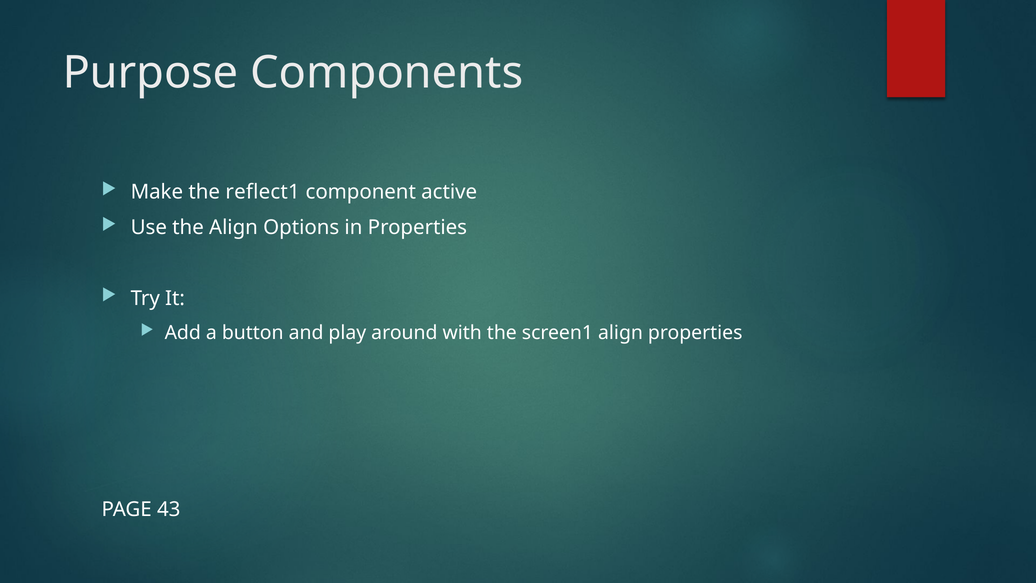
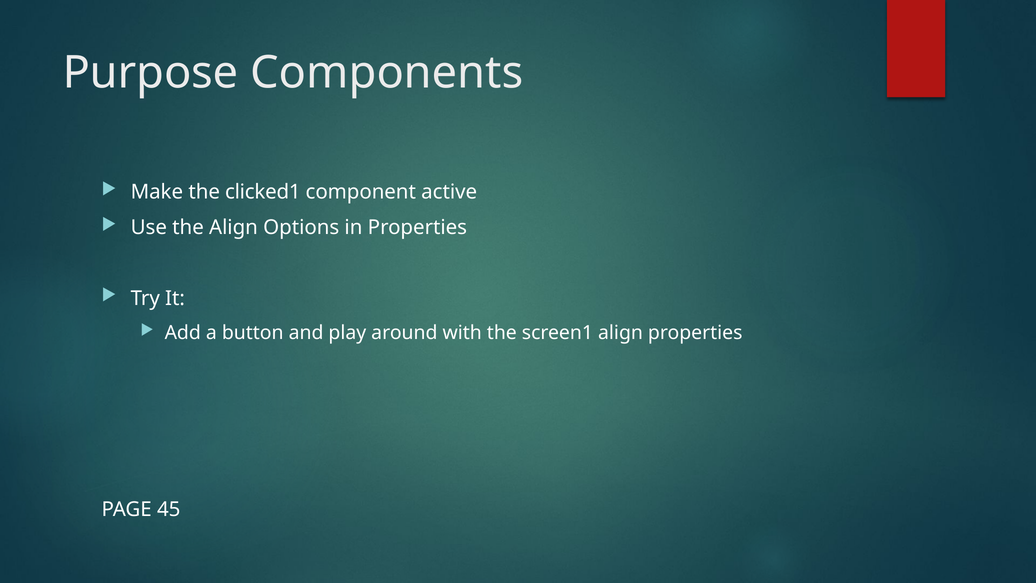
reflect1: reflect1 -> clicked1
43: 43 -> 45
